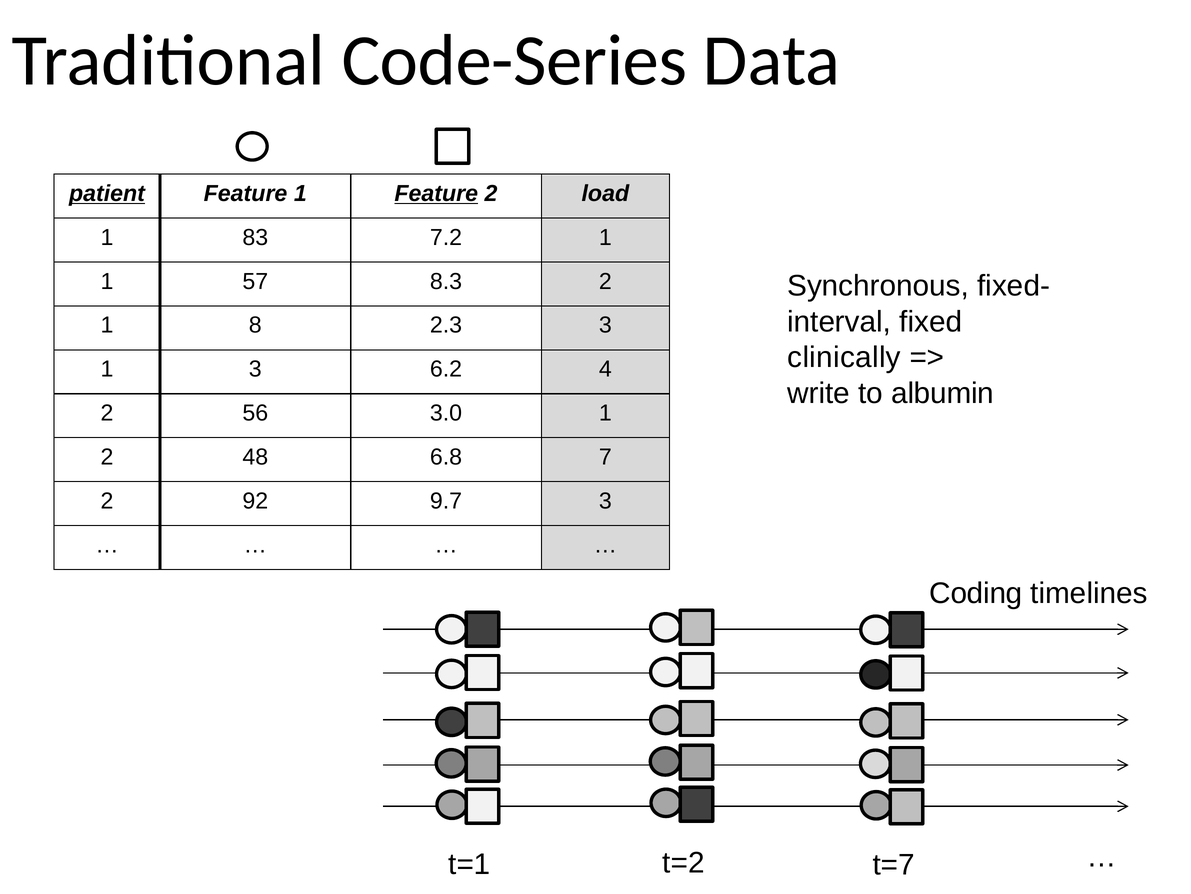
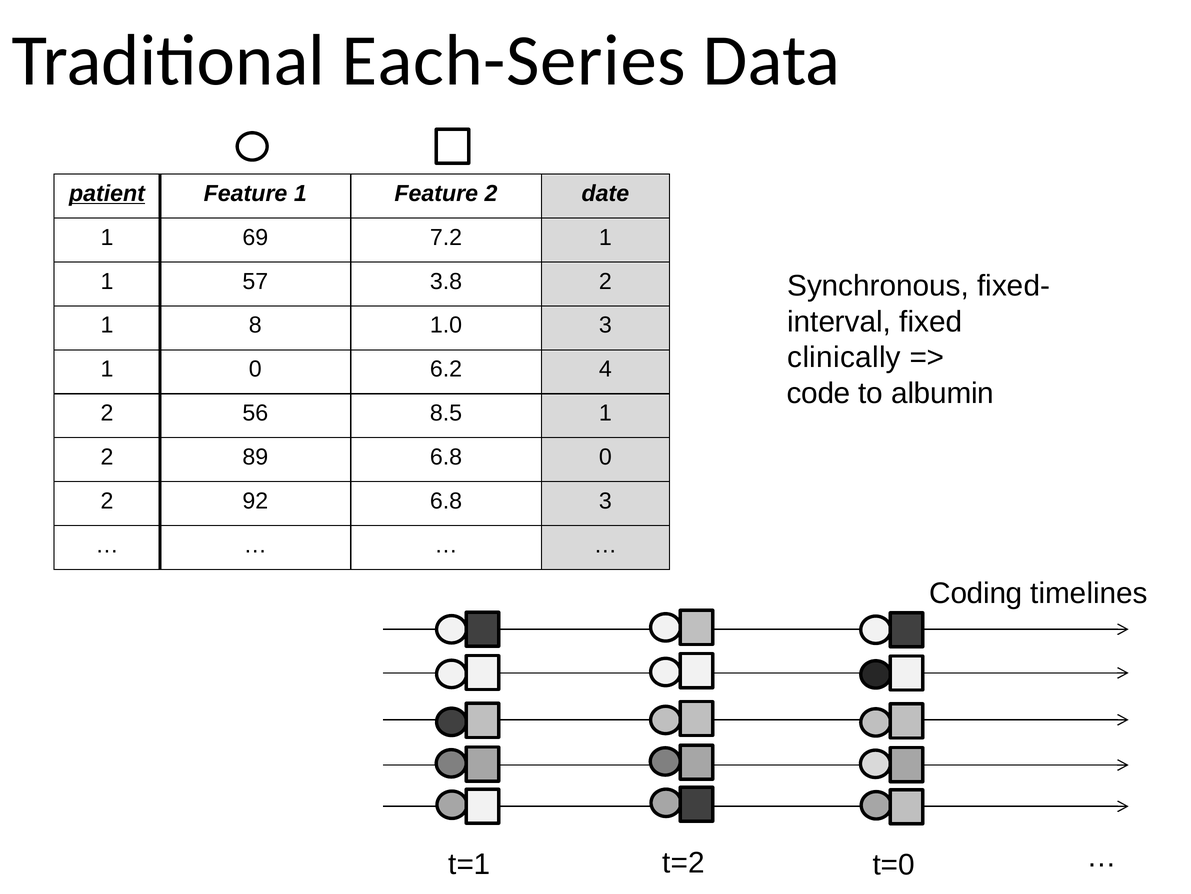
Code-Series: Code-Series -> Each-Series
Feature at (436, 193) underline: present -> none
load: load -> date
83: 83 -> 69
8.3: 8.3 -> 3.8
2.3: 2.3 -> 1.0
1 3: 3 -> 0
write: write -> code
3.0: 3.0 -> 8.5
48: 48 -> 89
6.8 7: 7 -> 0
92 9.7: 9.7 -> 6.8
t=7: t=7 -> t=0
